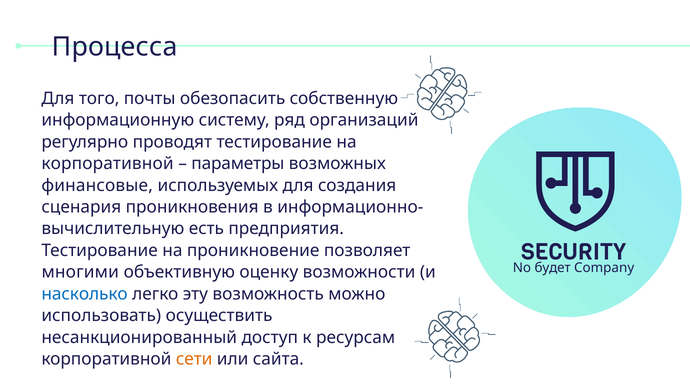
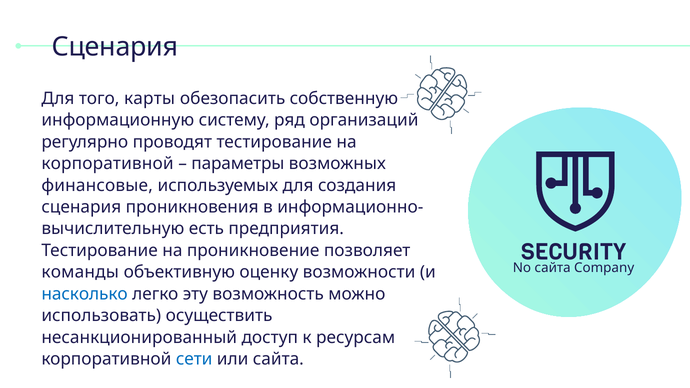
Процесса at (115, 47): Процесса -> Сценария
почты: почты -> карты
No будет: будет -> сайта
многими: многими -> команды
сети colour: orange -> blue
